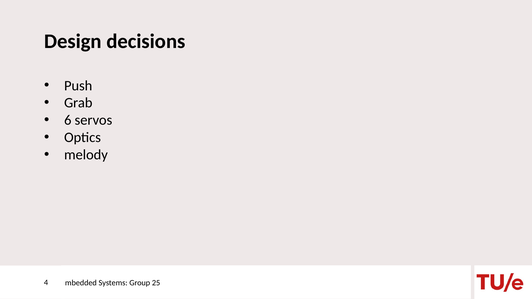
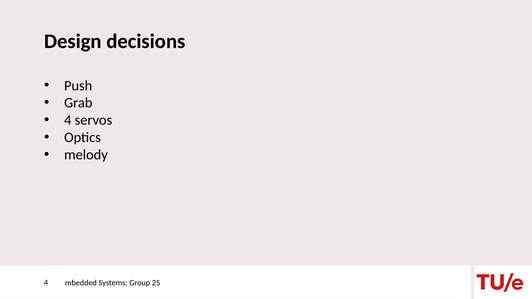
6 at (68, 120): 6 -> 4
